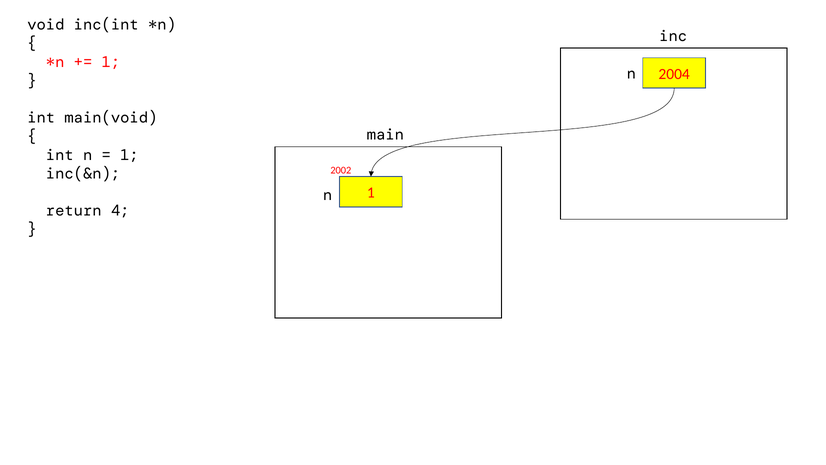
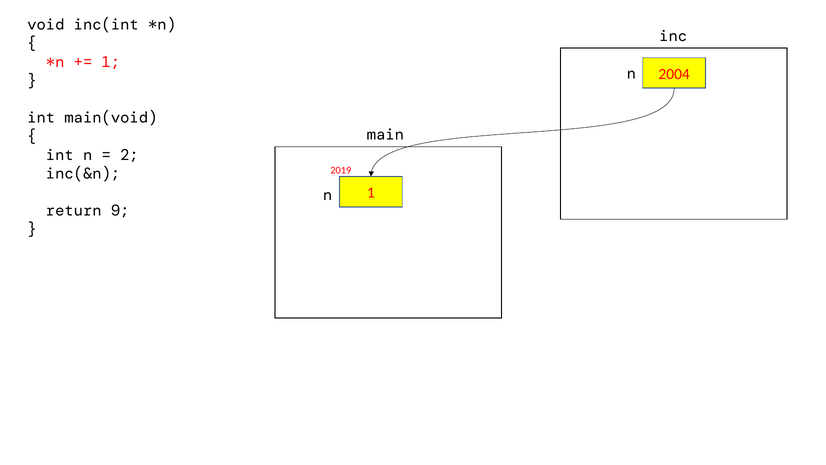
1 at (129, 155): 1 -> 2
2002: 2002 -> 2019
4: 4 -> 9
